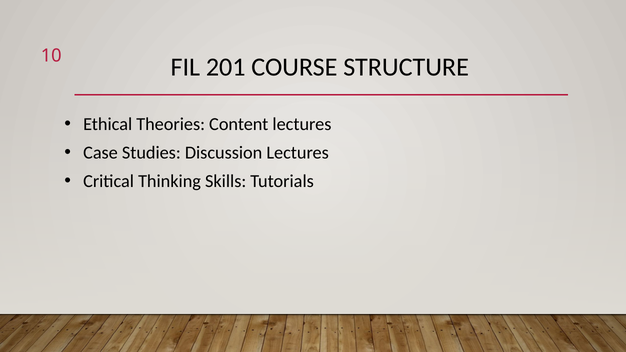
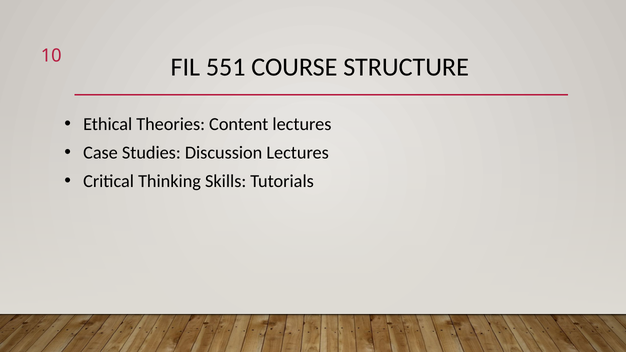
201: 201 -> 551
